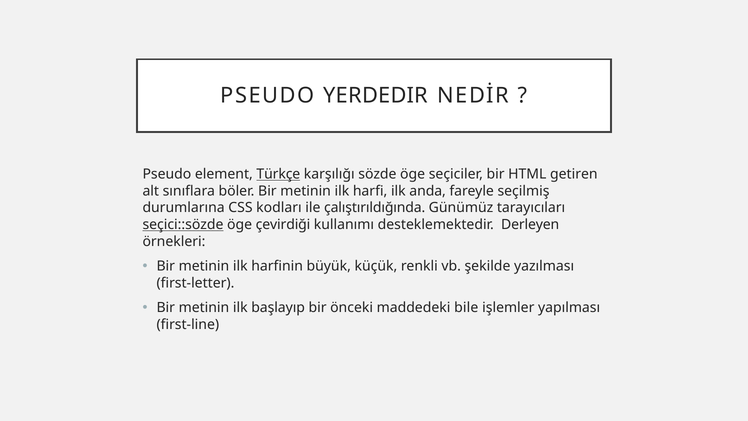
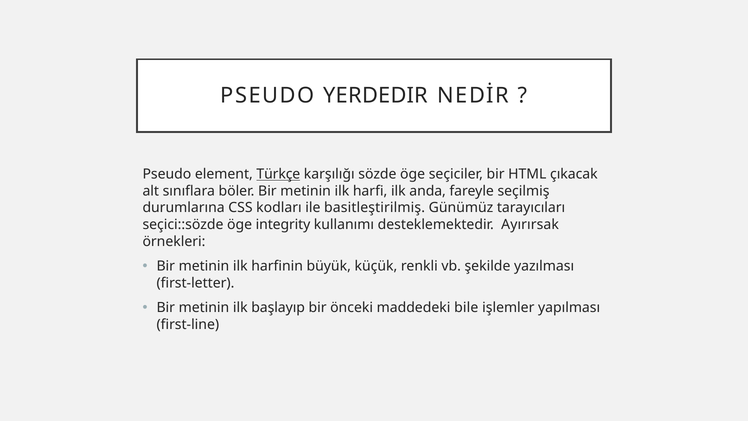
getiren: getiren -> çıkacak
çalıştırıldığında: çalıştırıldığında -> basitleştirilmiş
seçici::sözde underline: present -> none
çevirdiği: çevirdiği -> integrity
Derleyen: Derleyen -> Ayırırsak
